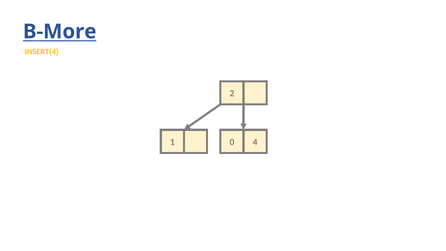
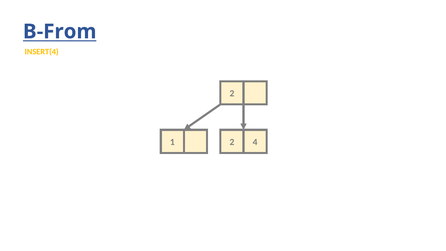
B-More: B-More -> B-From
1 0: 0 -> 2
